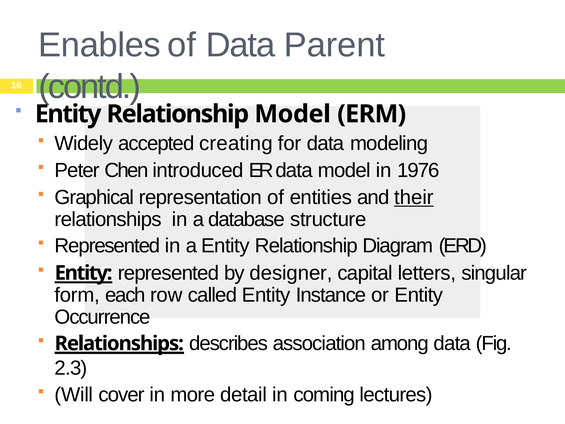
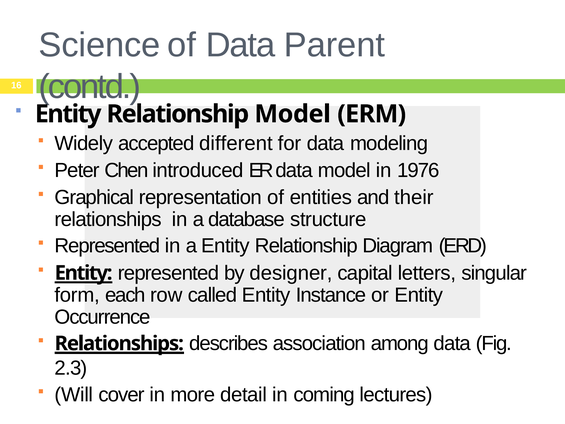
Enables: Enables -> Science
creating: creating -> different
their underline: present -> none
